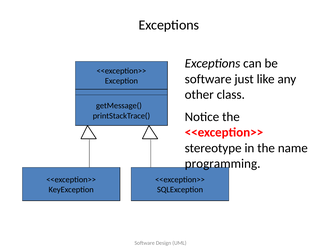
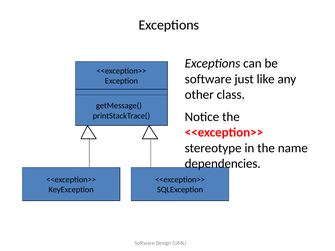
programming: programming -> dependencies
